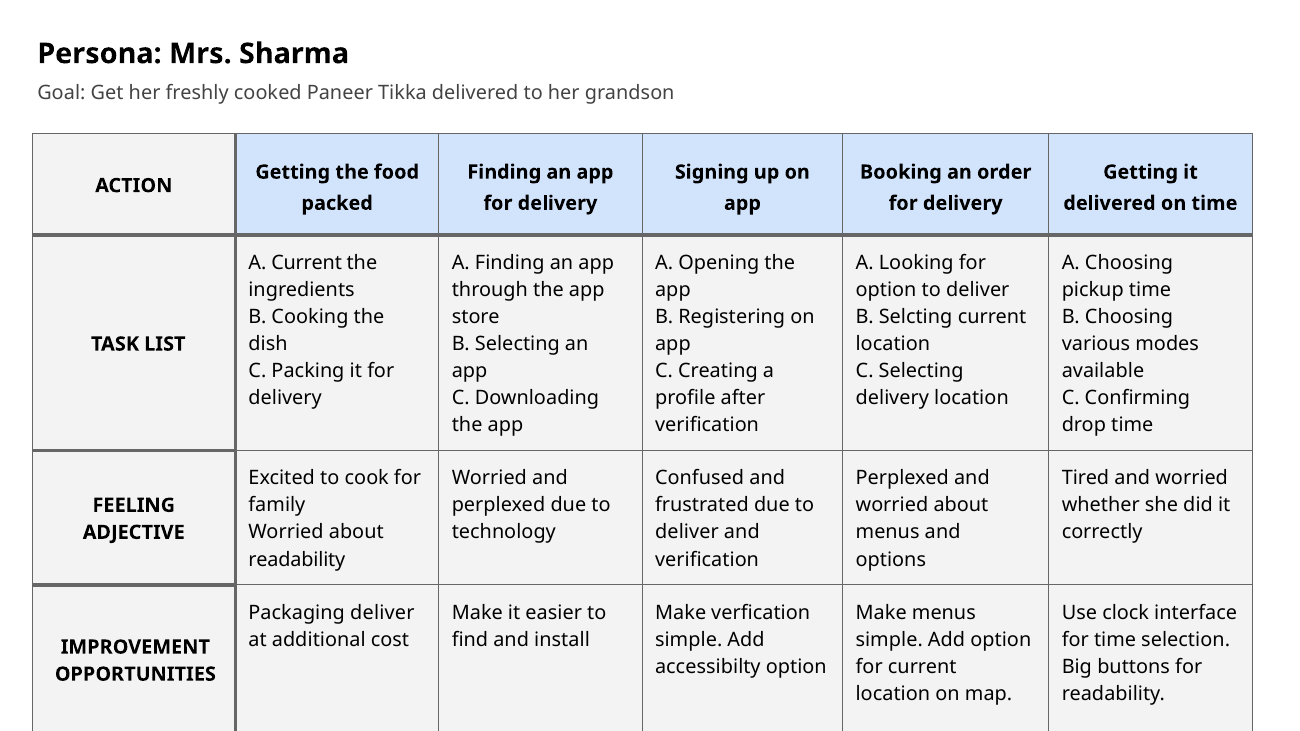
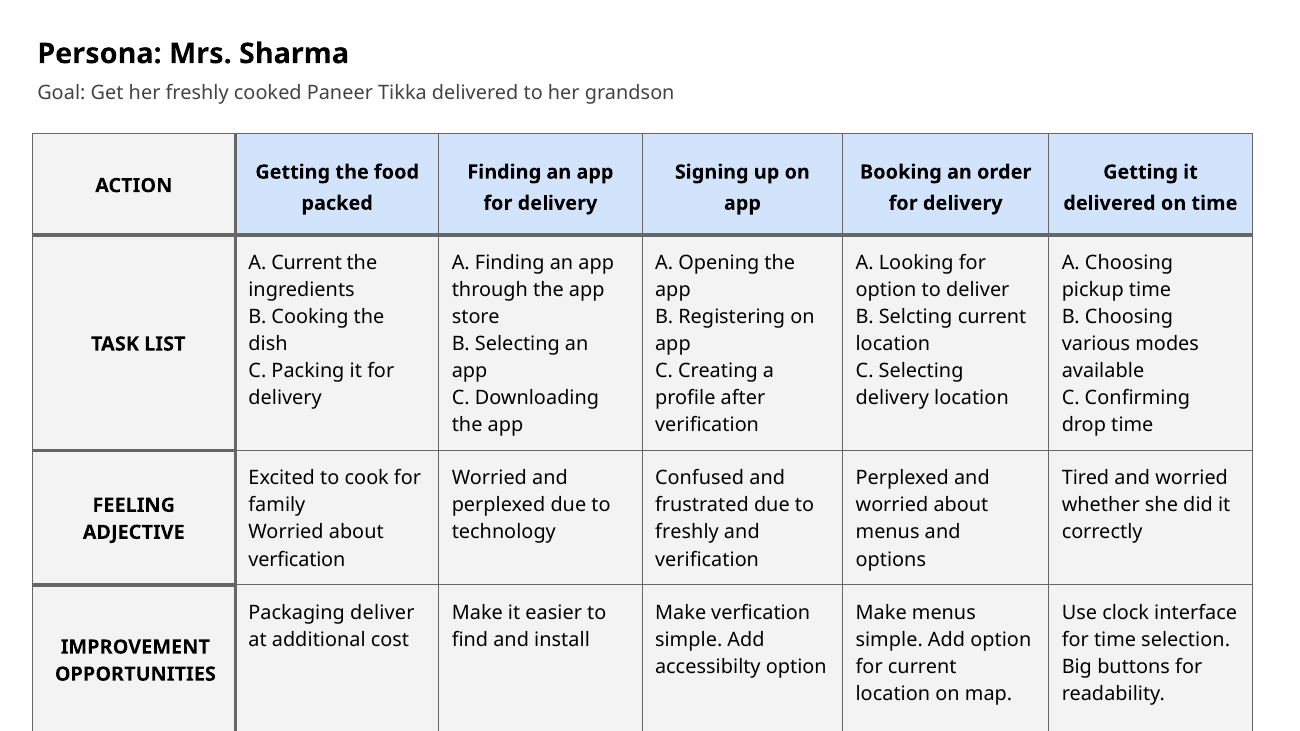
deliver at (687, 533): deliver -> freshly
readability at (297, 560): readability -> verfication
